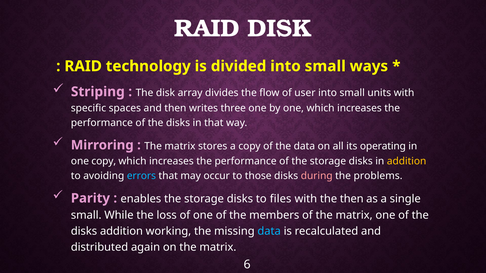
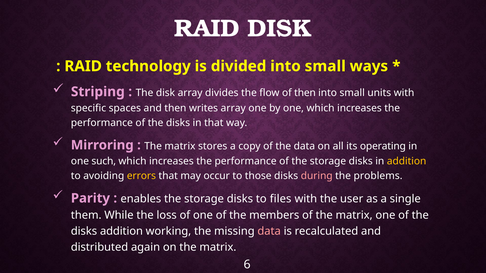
of user: user -> then
writes three: three -> array
one copy: copy -> such
errors colour: light blue -> yellow
the then: then -> user
small at (86, 216): small -> them
data at (269, 232) colour: light blue -> pink
